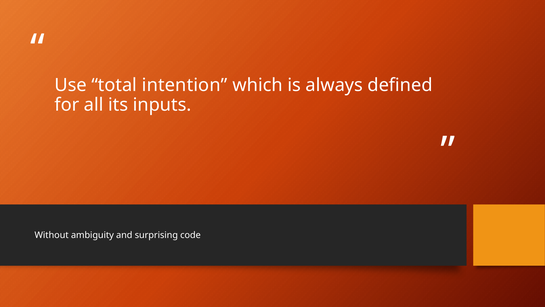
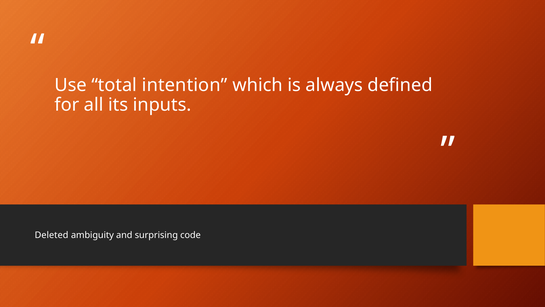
Without: Without -> Deleted
